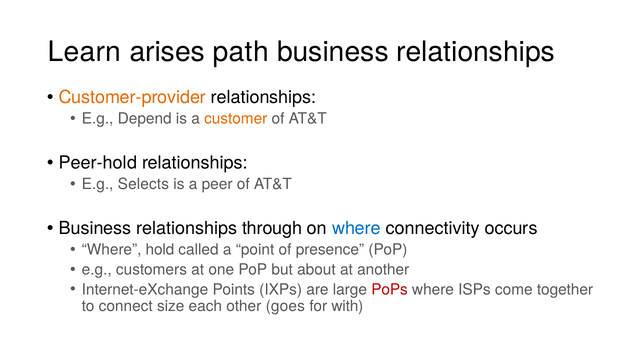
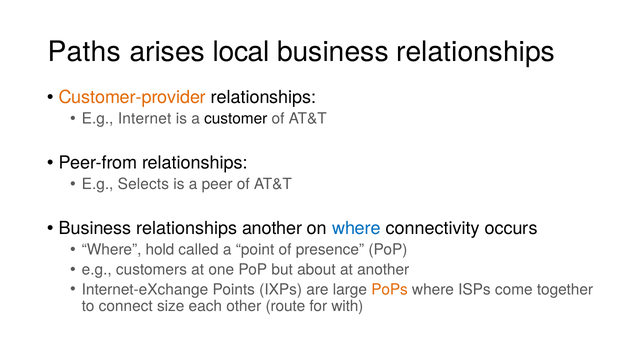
Learn: Learn -> Paths
path: path -> local
Depend: Depend -> Internet
customer colour: orange -> black
Peer-hold: Peer-hold -> Peer-from
relationships through: through -> another
PoPs colour: red -> orange
goes: goes -> route
